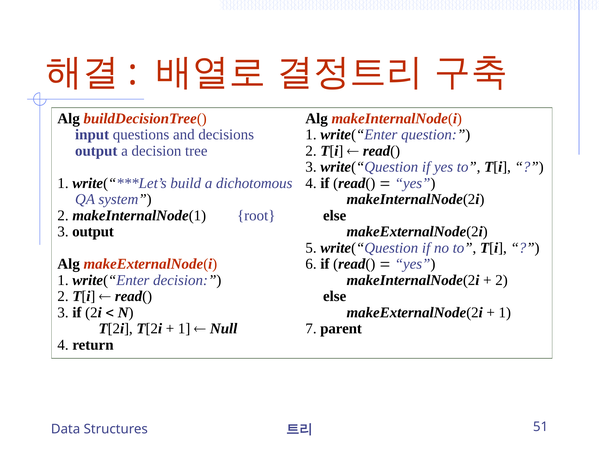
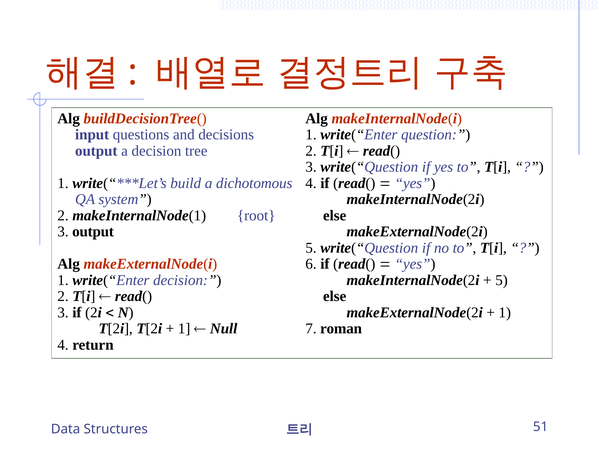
2 at (502, 280): 2 -> 5
parent: parent -> roman
